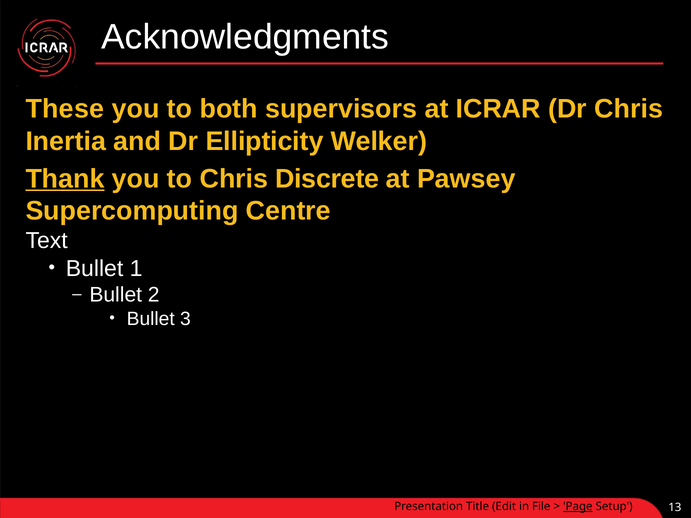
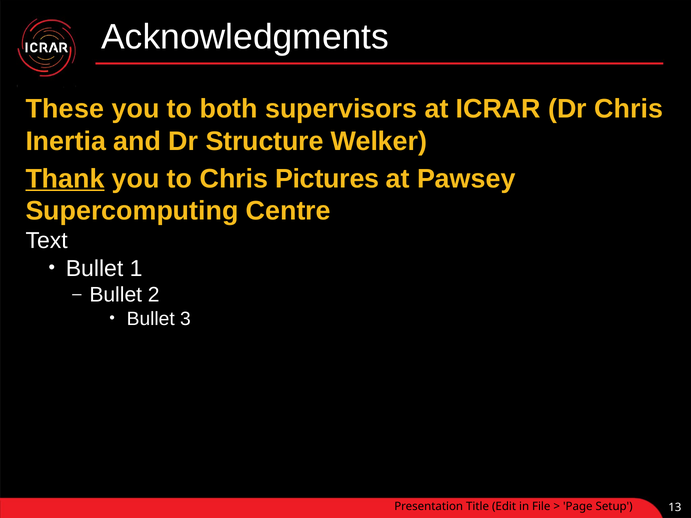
Ellipticity: Ellipticity -> Structure
Discrete: Discrete -> Pictures
Page underline: present -> none
